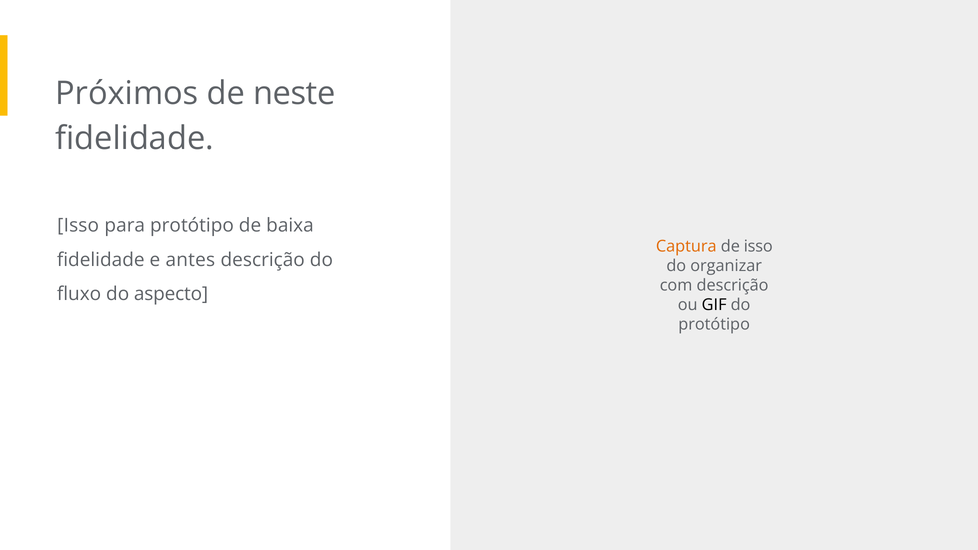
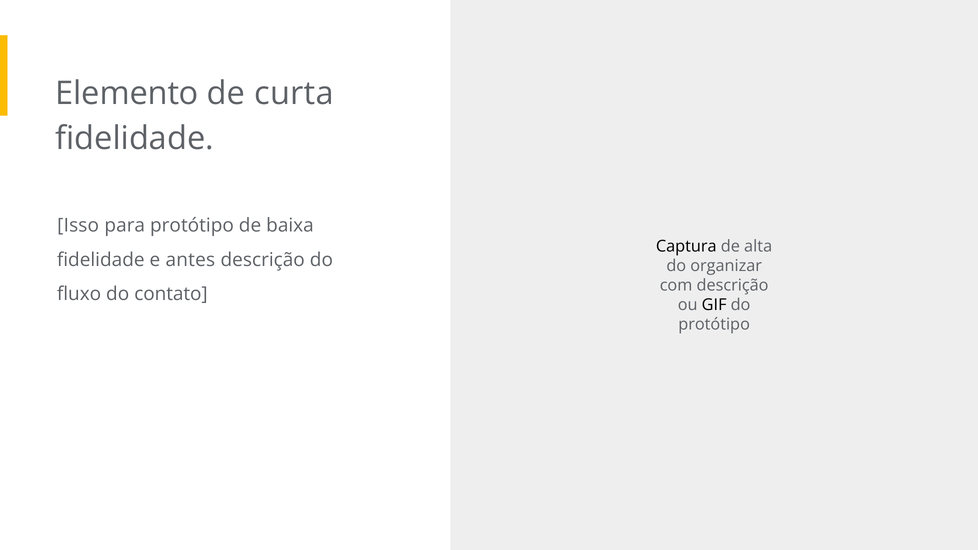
Próximos: Próximos -> Elemento
neste: neste -> curta
Captura colour: orange -> black
de isso: isso -> alta
aspecto: aspecto -> contato
